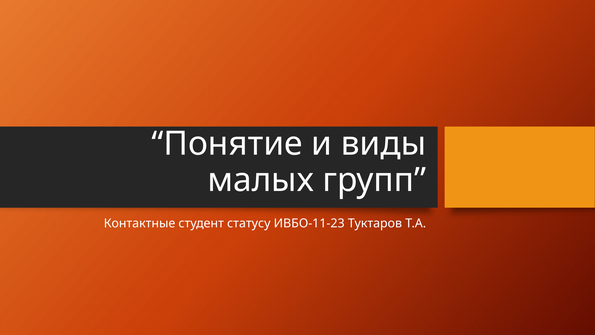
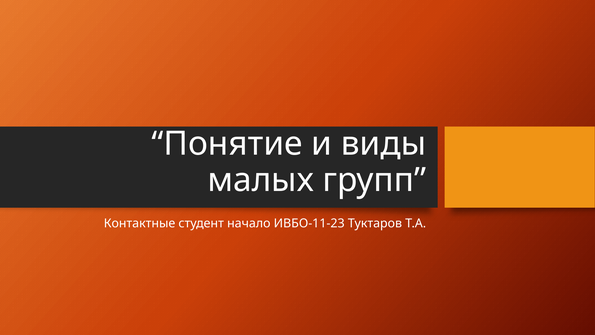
статусу: статусу -> начало
